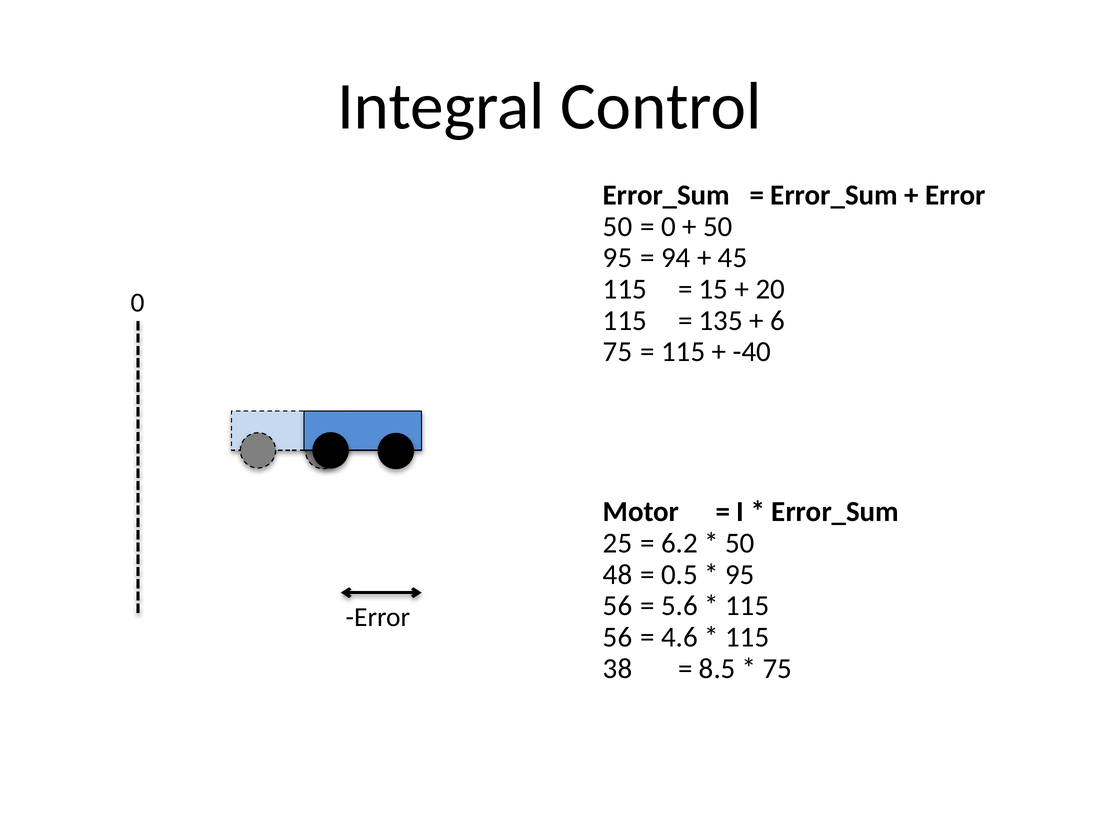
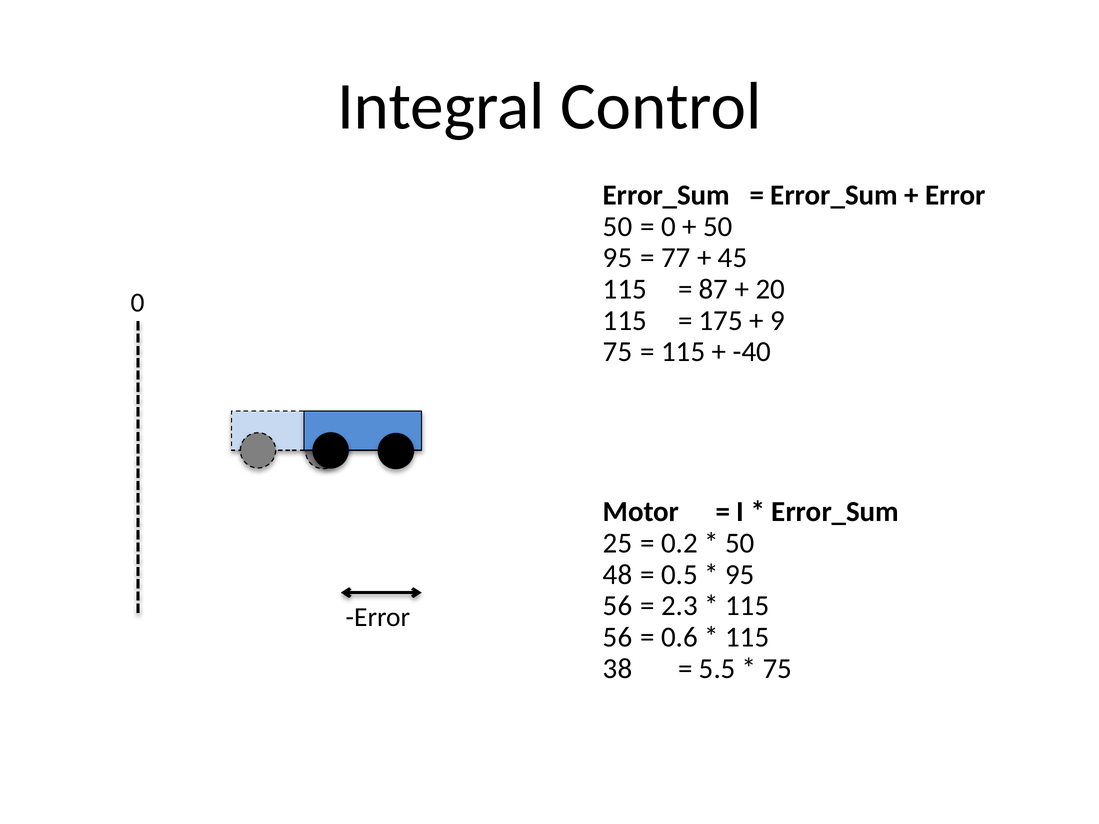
94: 94 -> 77
15: 15 -> 87
135: 135 -> 175
6: 6 -> 9
6.2: 6.2 -> 0.2
5.6: 5.6 -> 2.3
4.6: 4.6 -> 0.6
8.5: 8.5 -> 5.5
